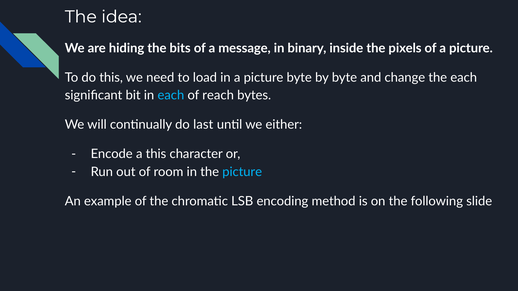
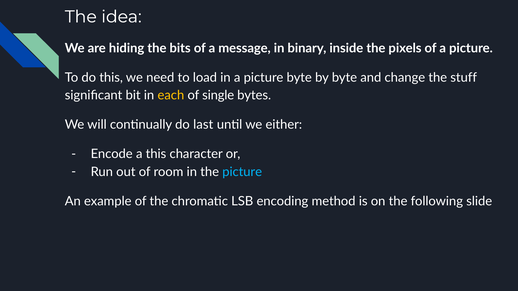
the each: each -> stuff
each at (171, 95) colour: light blue -> yellow
reach: reach -> single
